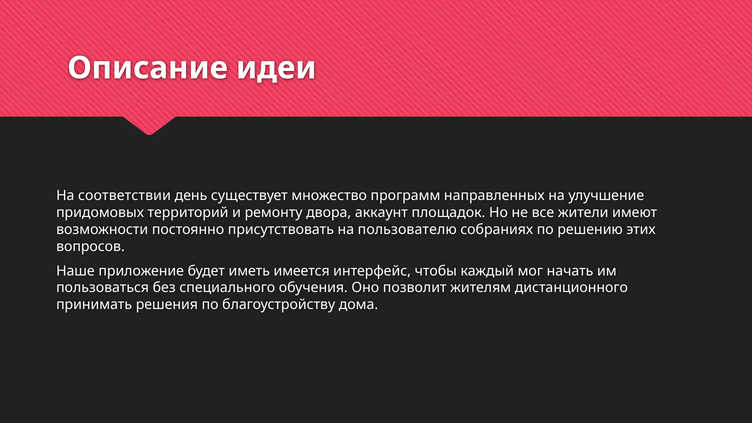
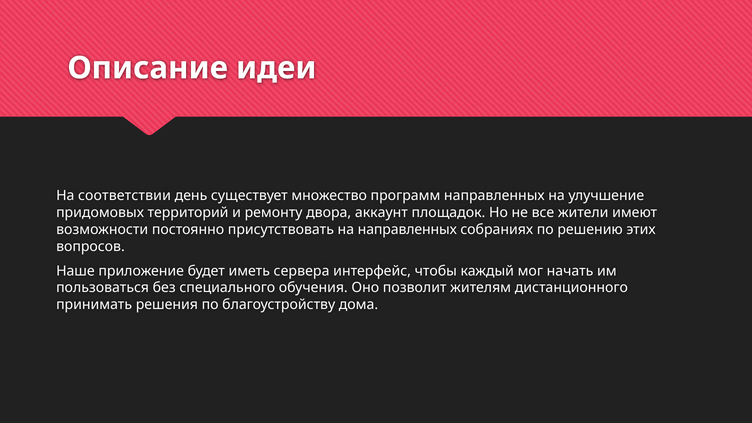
на пользователю: пользователю -> направленных
имеется: имеется -> сервера
